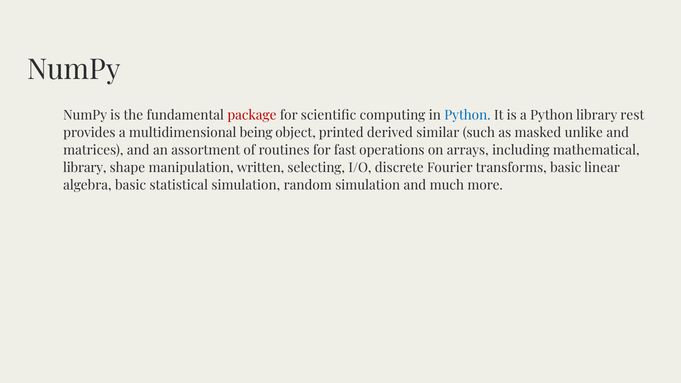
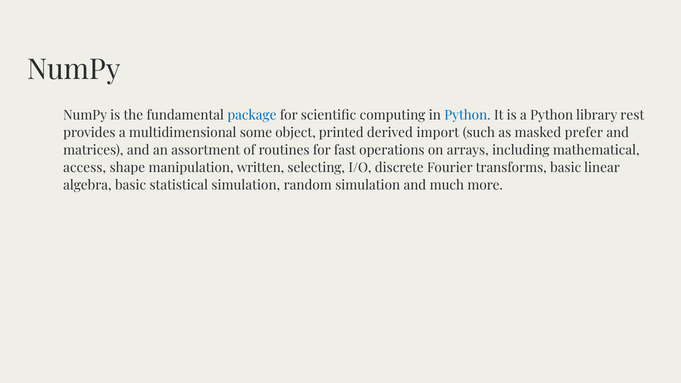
package colour: red -> blue
being: being -> some
similar: similar -> import
unlike: unlike -> prefer
library at (85, 168): library -> access
